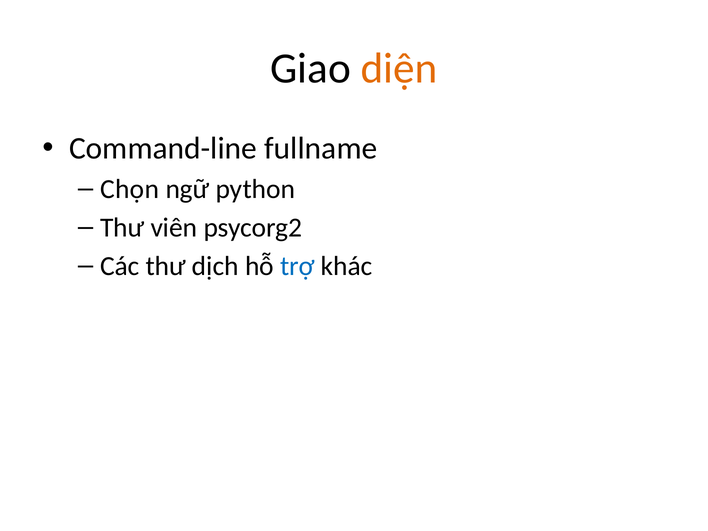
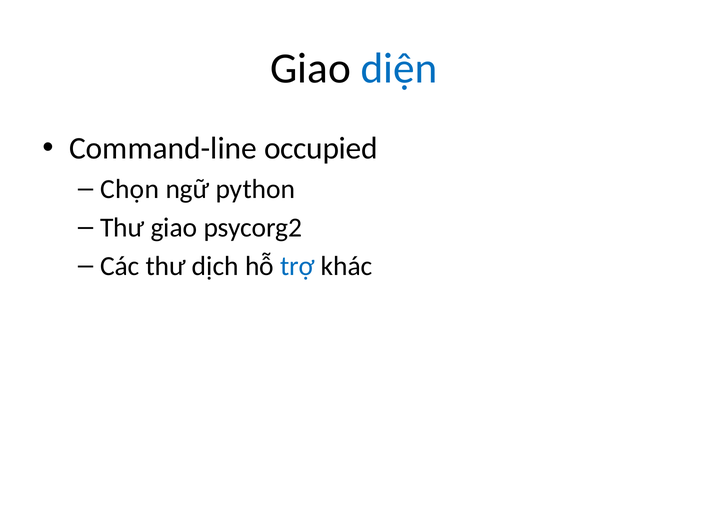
diện colour: orange -> blue
fullname: fullname -> occupied
Thư viên: viên -> giao
